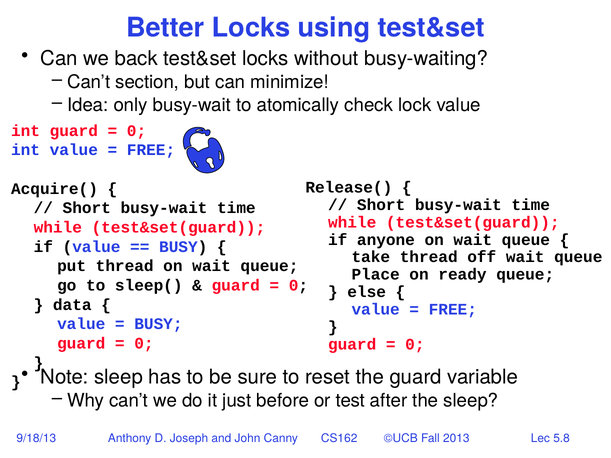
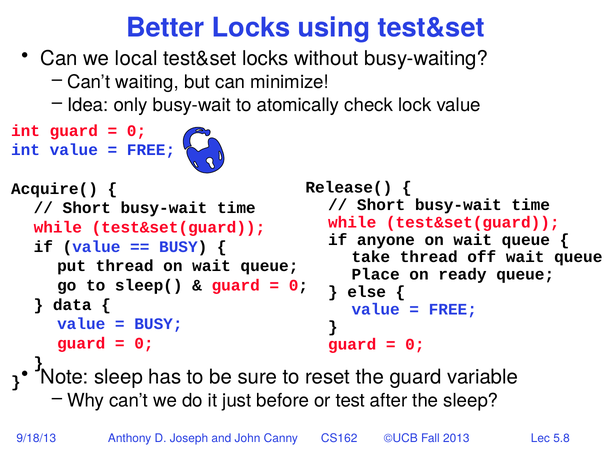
back: back -> local
section: section -> waiting
